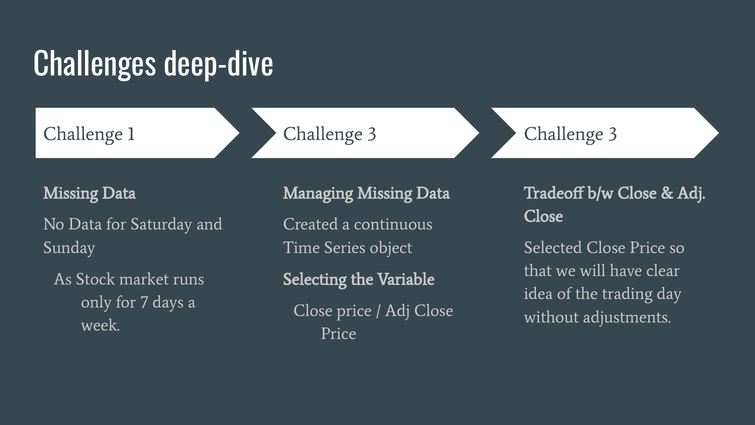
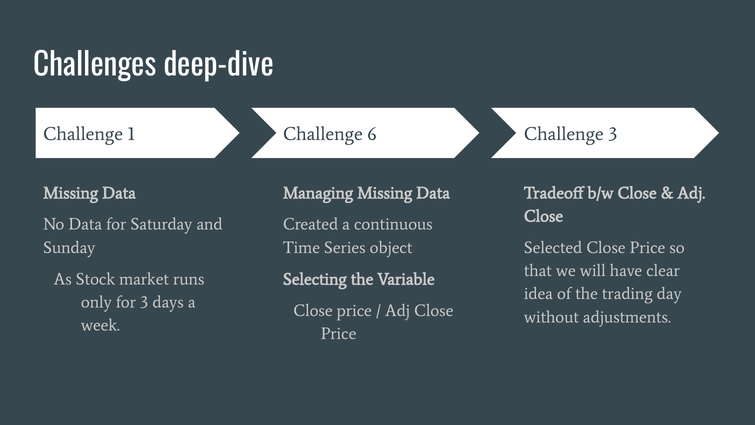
3 at (372, 134): 3 -> 6
for 7: 7 -> 3
